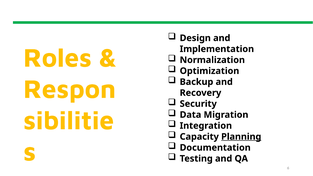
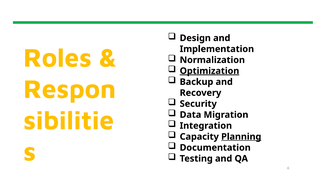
Optimization underline: none -> present
